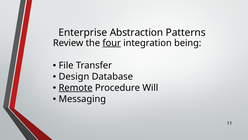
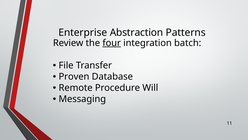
being: being -> batch
Design: Design -> Proven
Remote underline: present -> none
